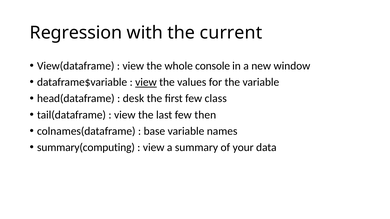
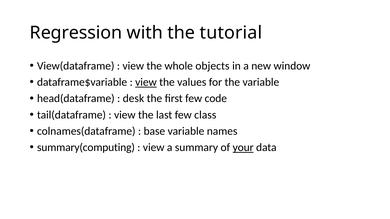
current: current -> tutorial
console: console -> objects
class: class -> code
then: then -> class
your underline: none -> present
